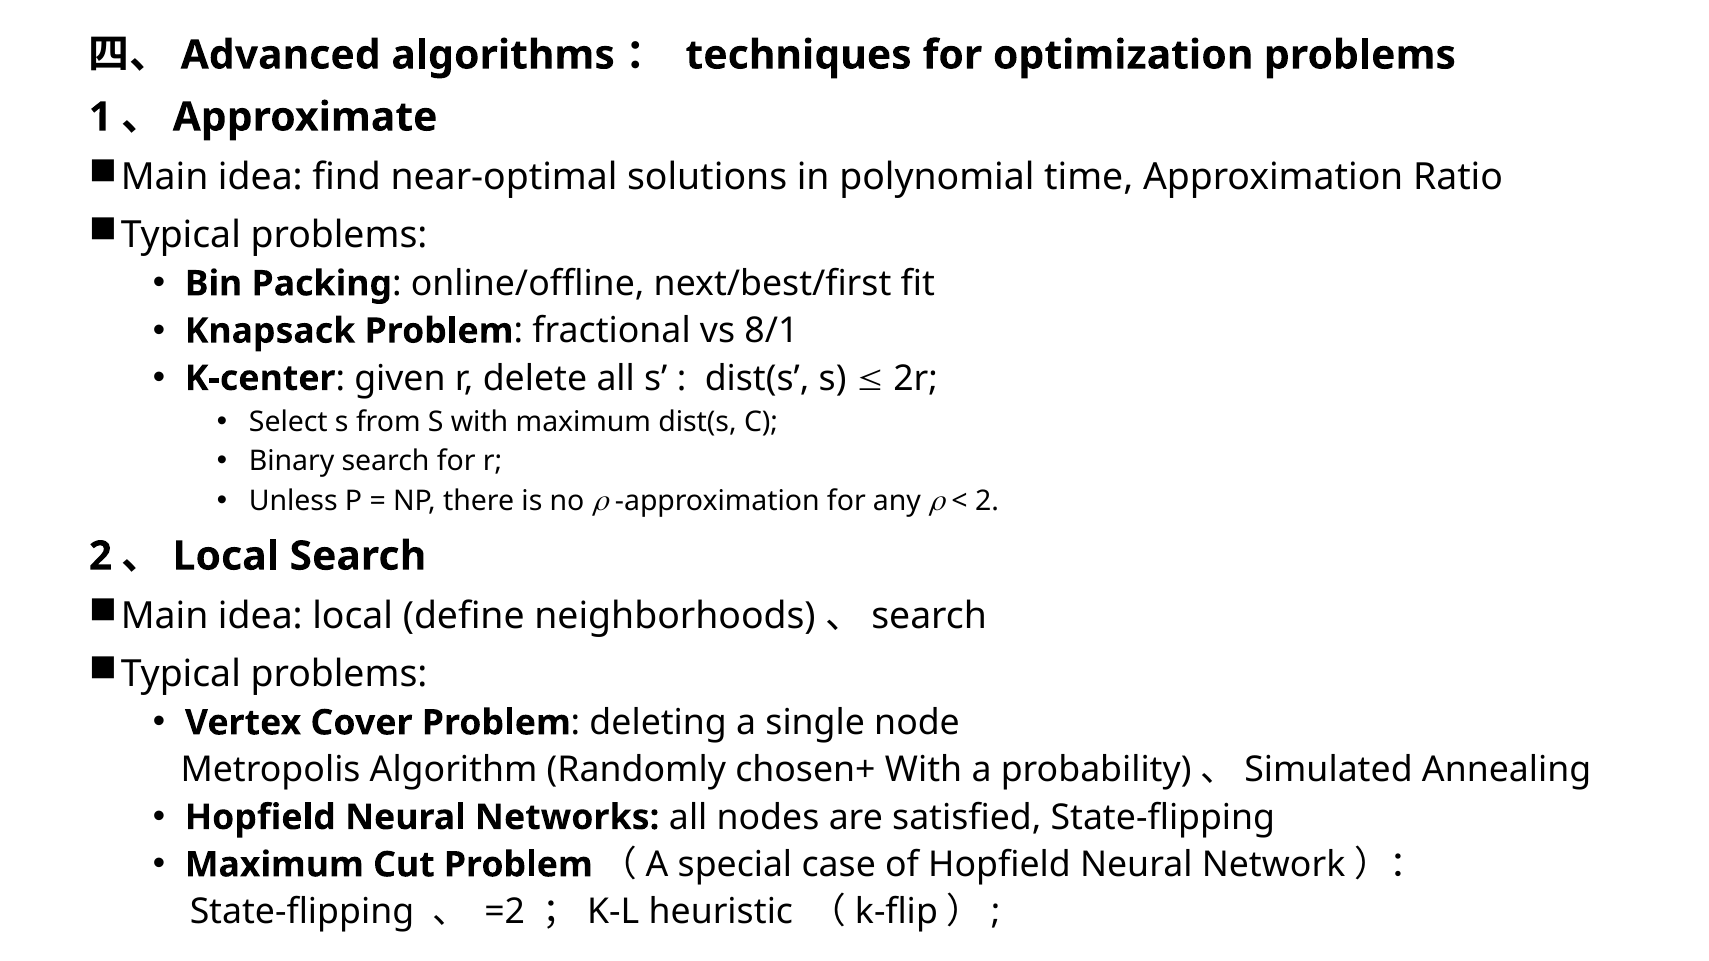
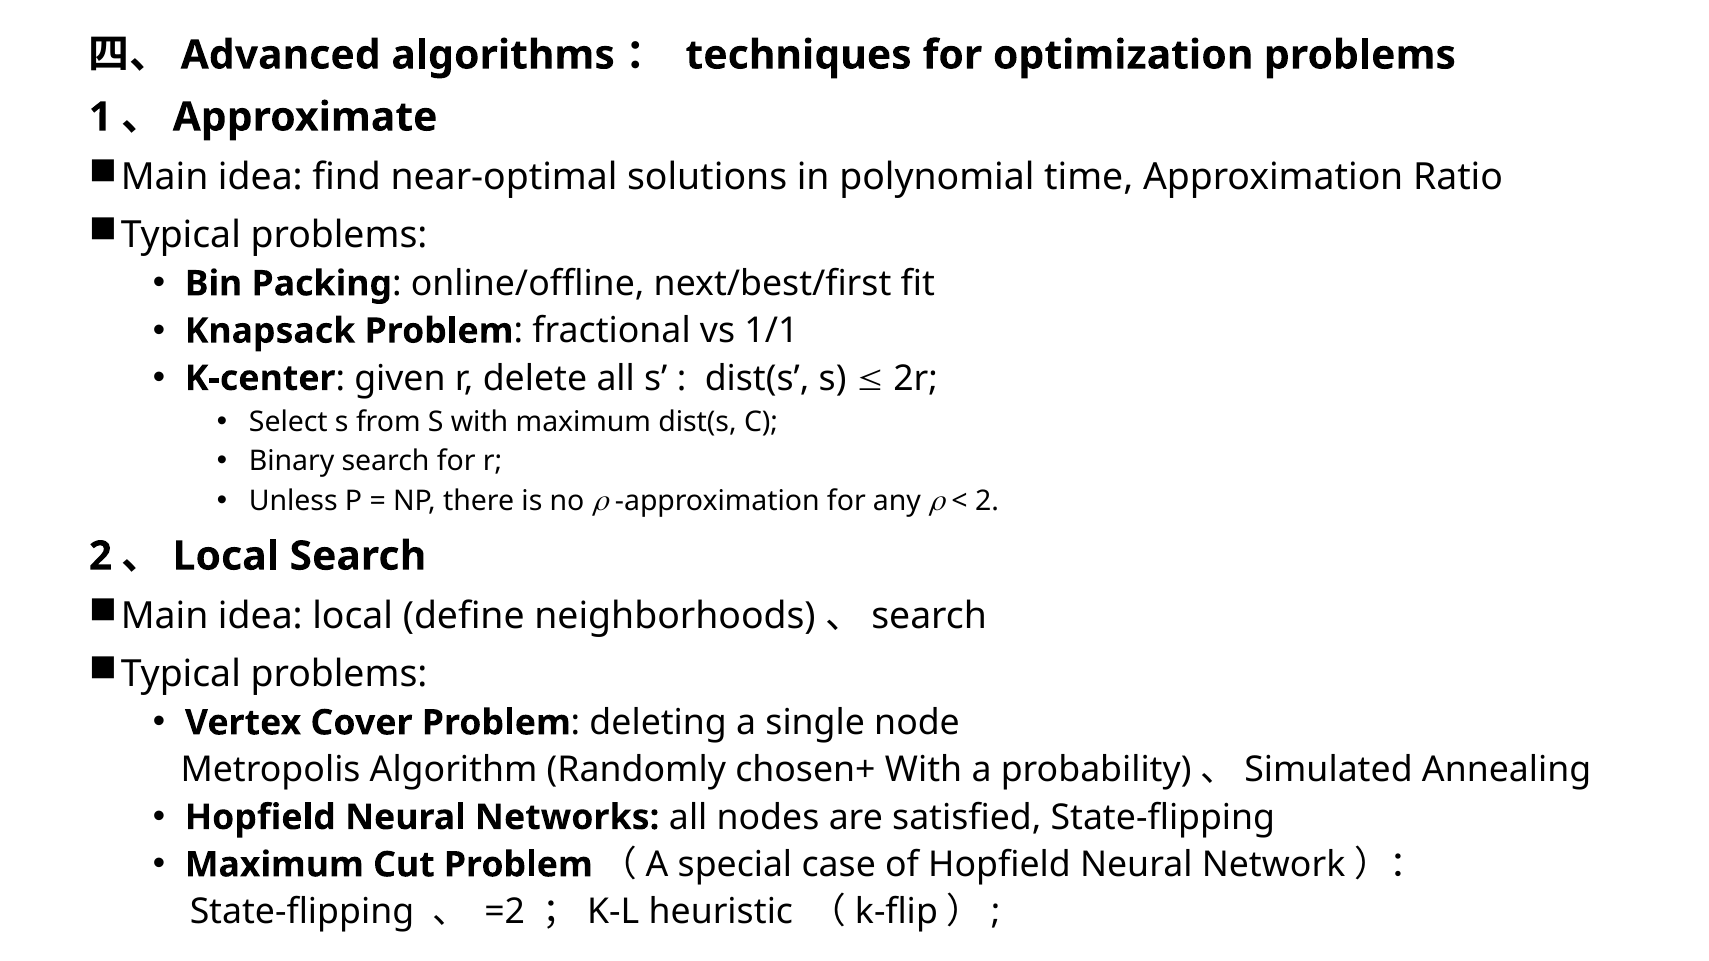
8/1: 8/1 -> 1/1
